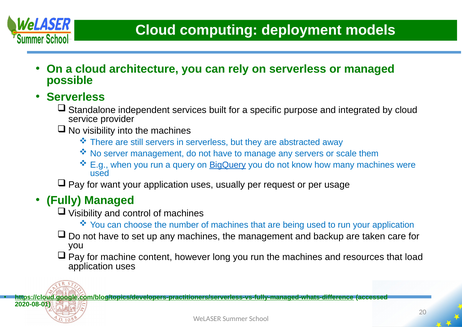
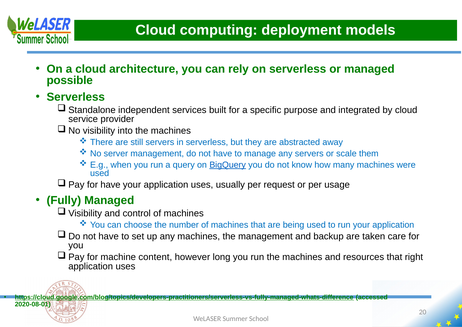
for want: want -> have
load: load -> right
